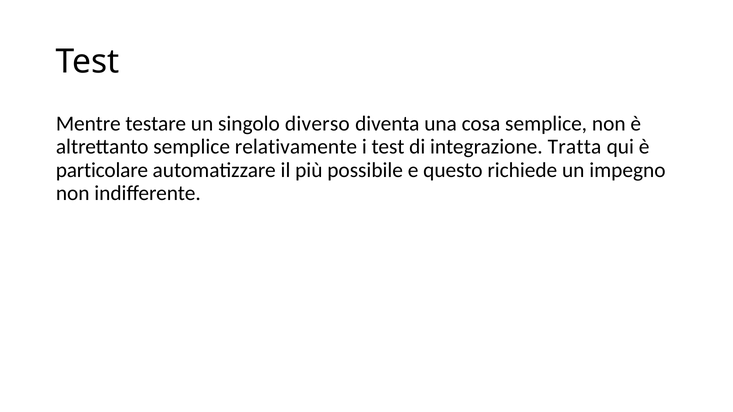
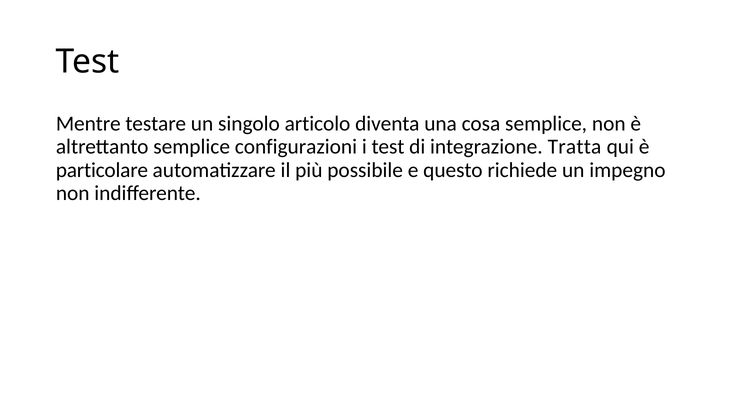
diverso: diverso -> articolo
relativamente: relativamente -> configurazioni
